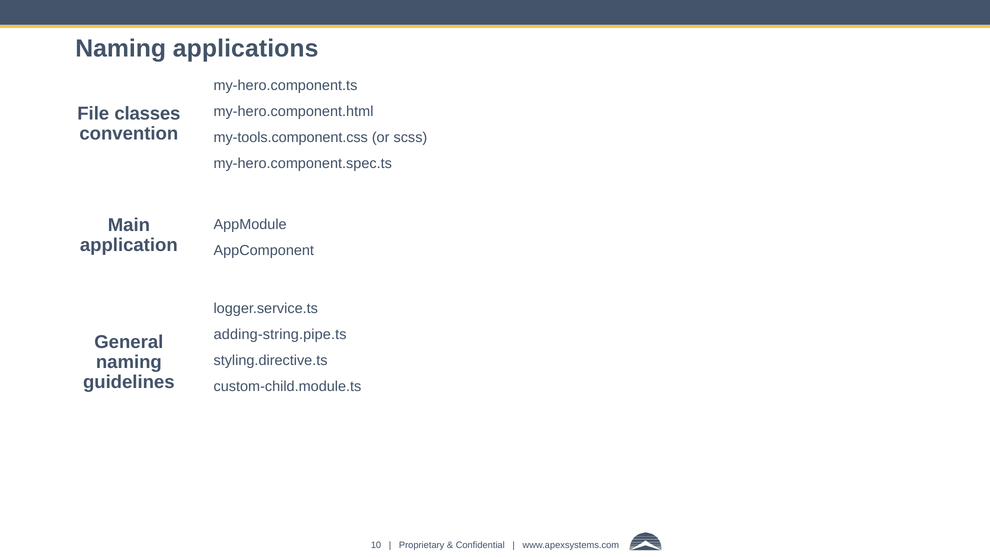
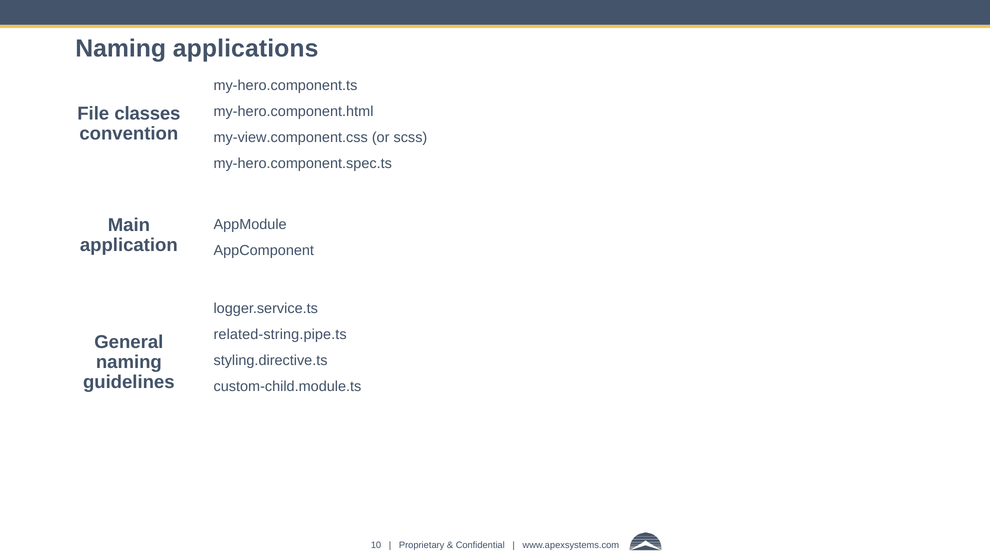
my-tools.component.css: my-tools.component.css -> my-view.component.css
adding-string.pipe.ts: adding-string.pipe.ts -> related-string.pipe.ts
